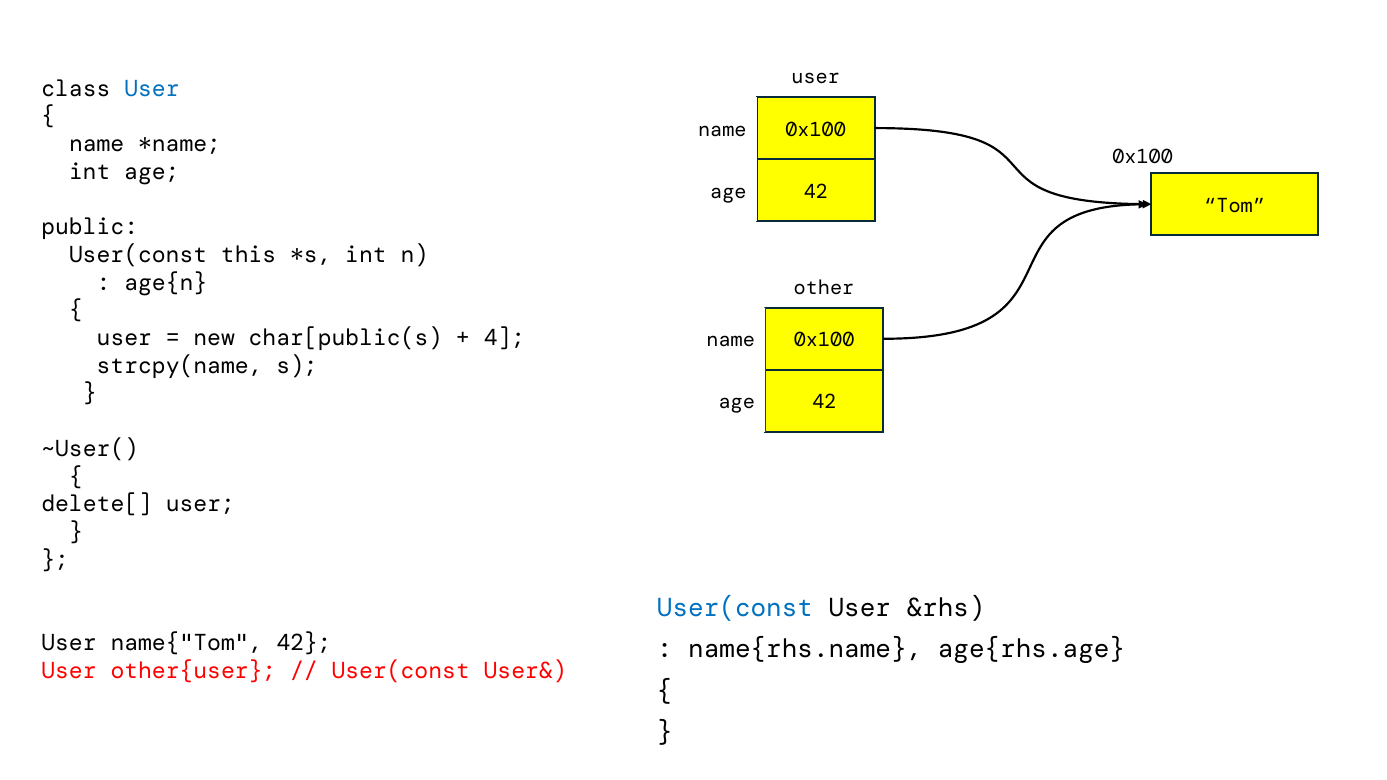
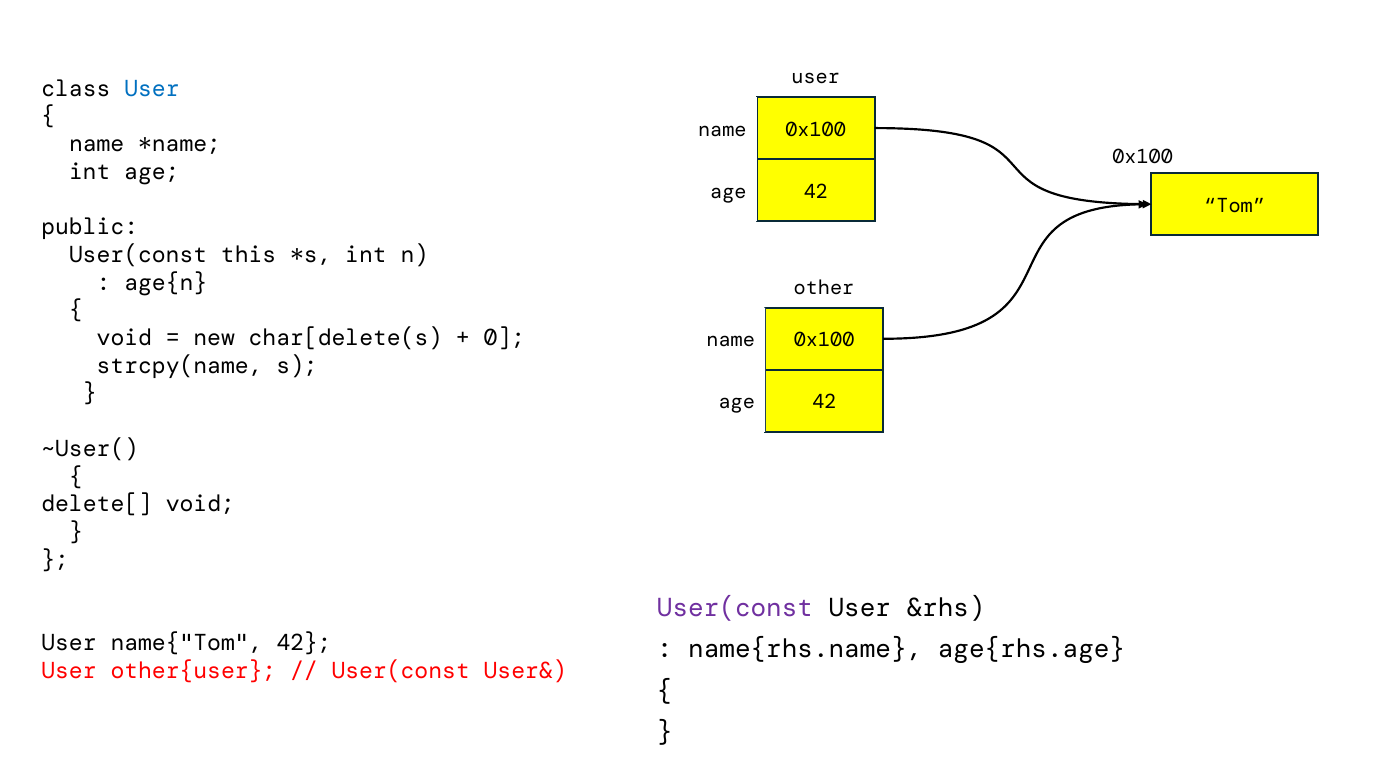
user at (124, 338): user -> void
char[public(s: char[public(s -> char[delete(s
4: 4 -> 0
delete[ user: user -> void
User(const at (735, 608) colour: blue -> purple
